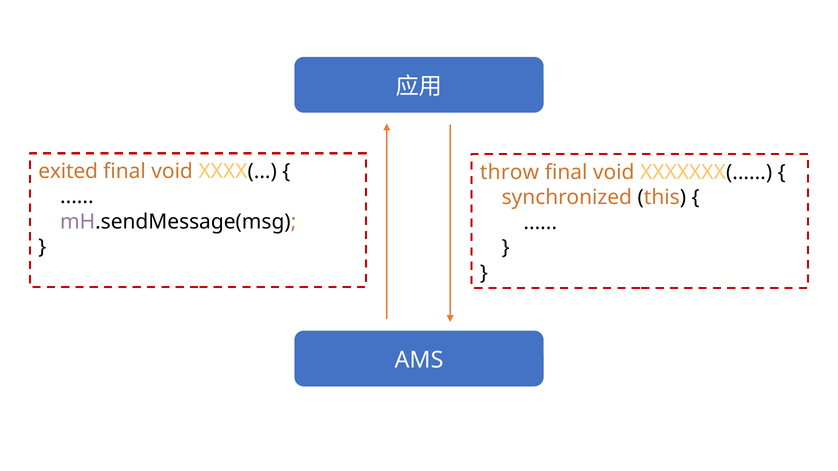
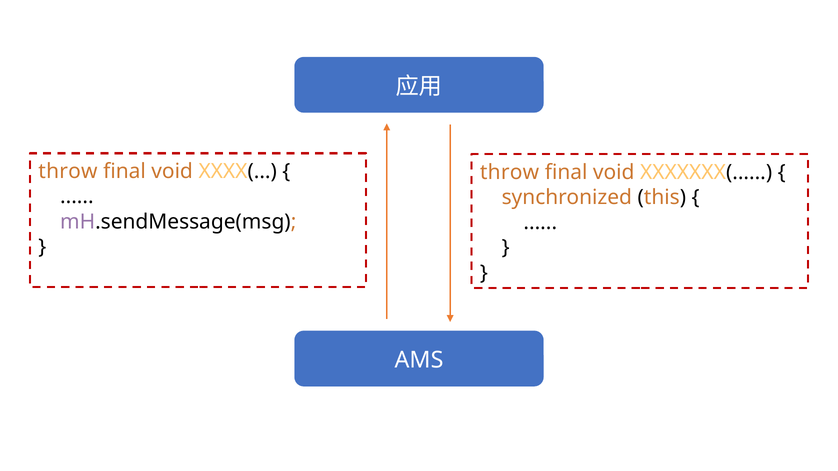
exited at (68, 172): exited -> throw
